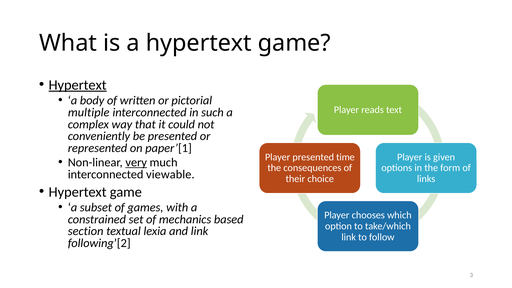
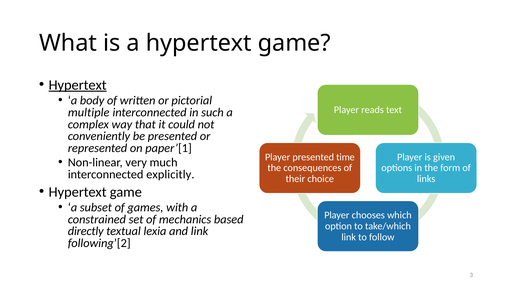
very underline: present -> none
viewable: viewable -> explicitly
section: section -> directly
